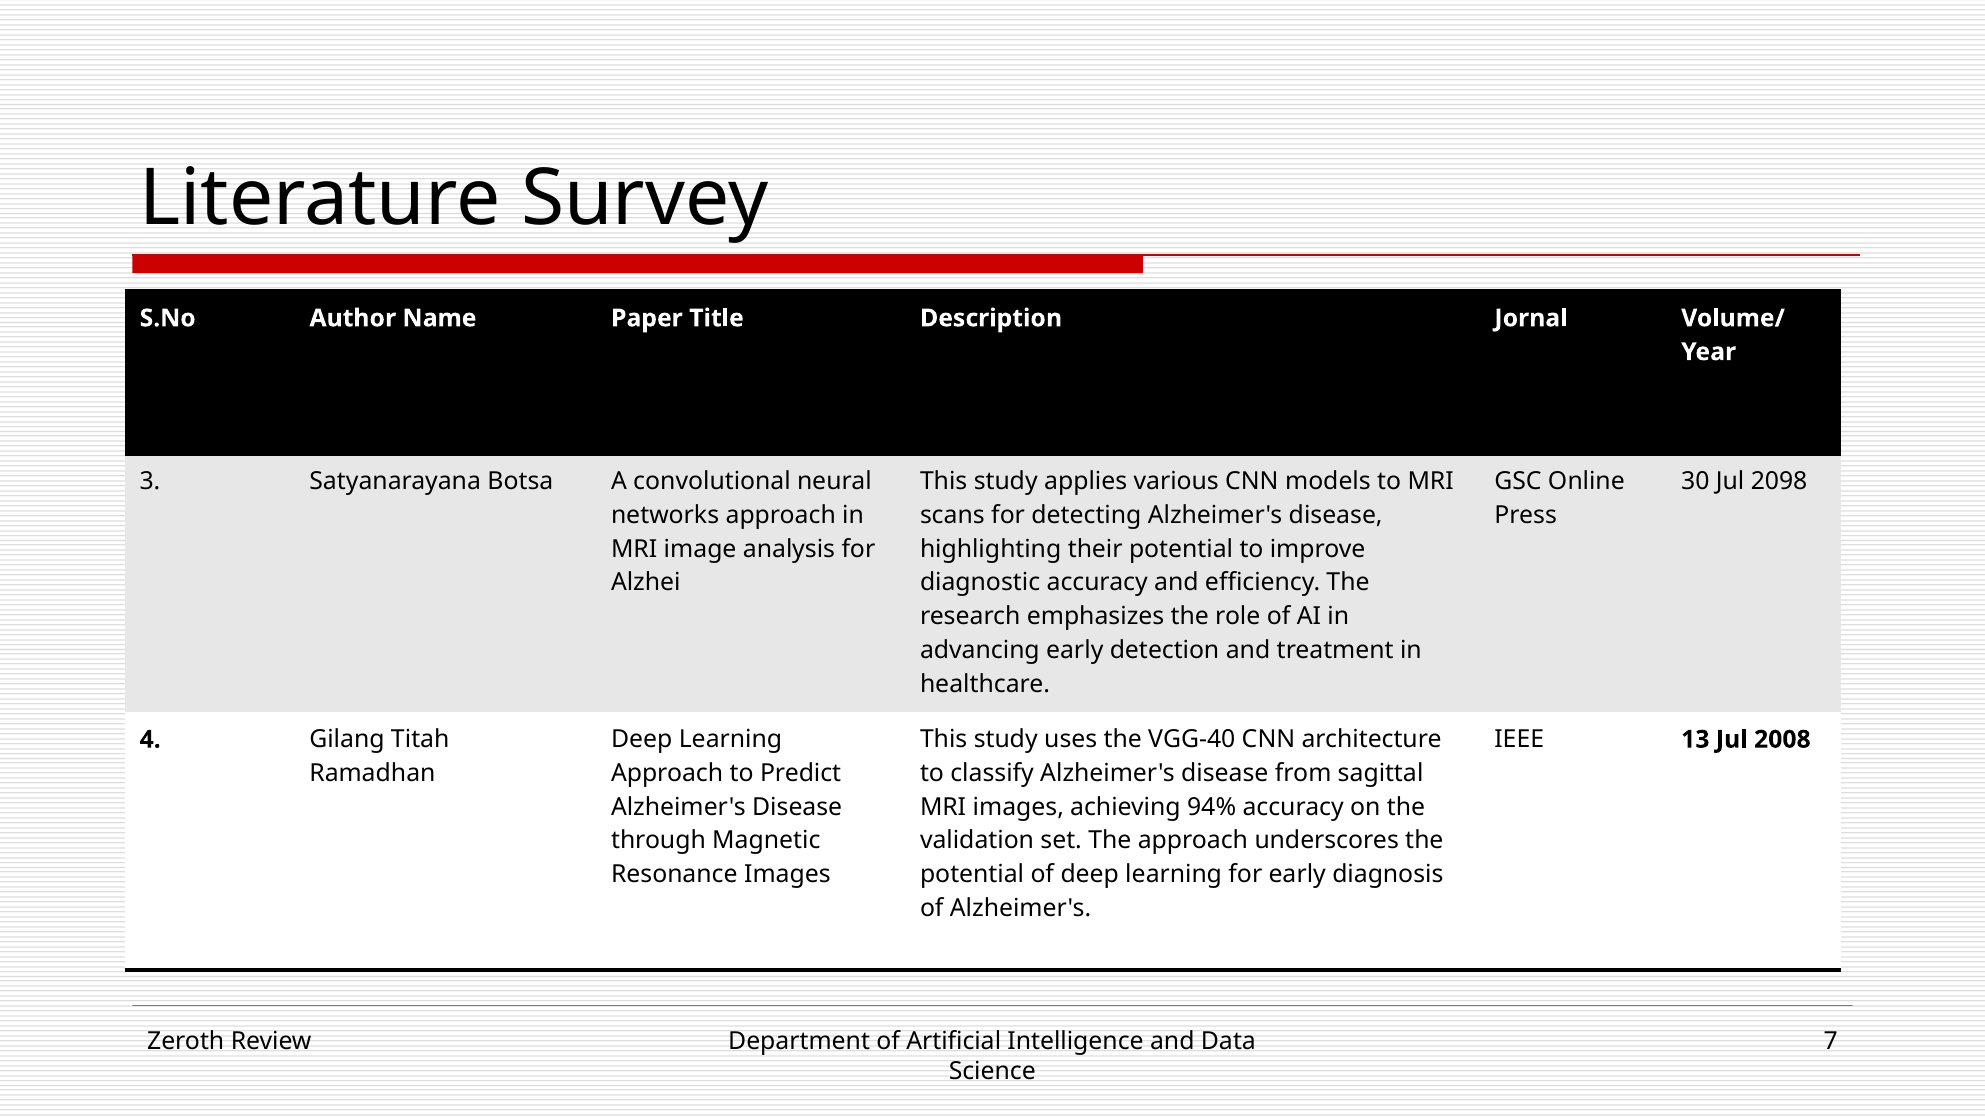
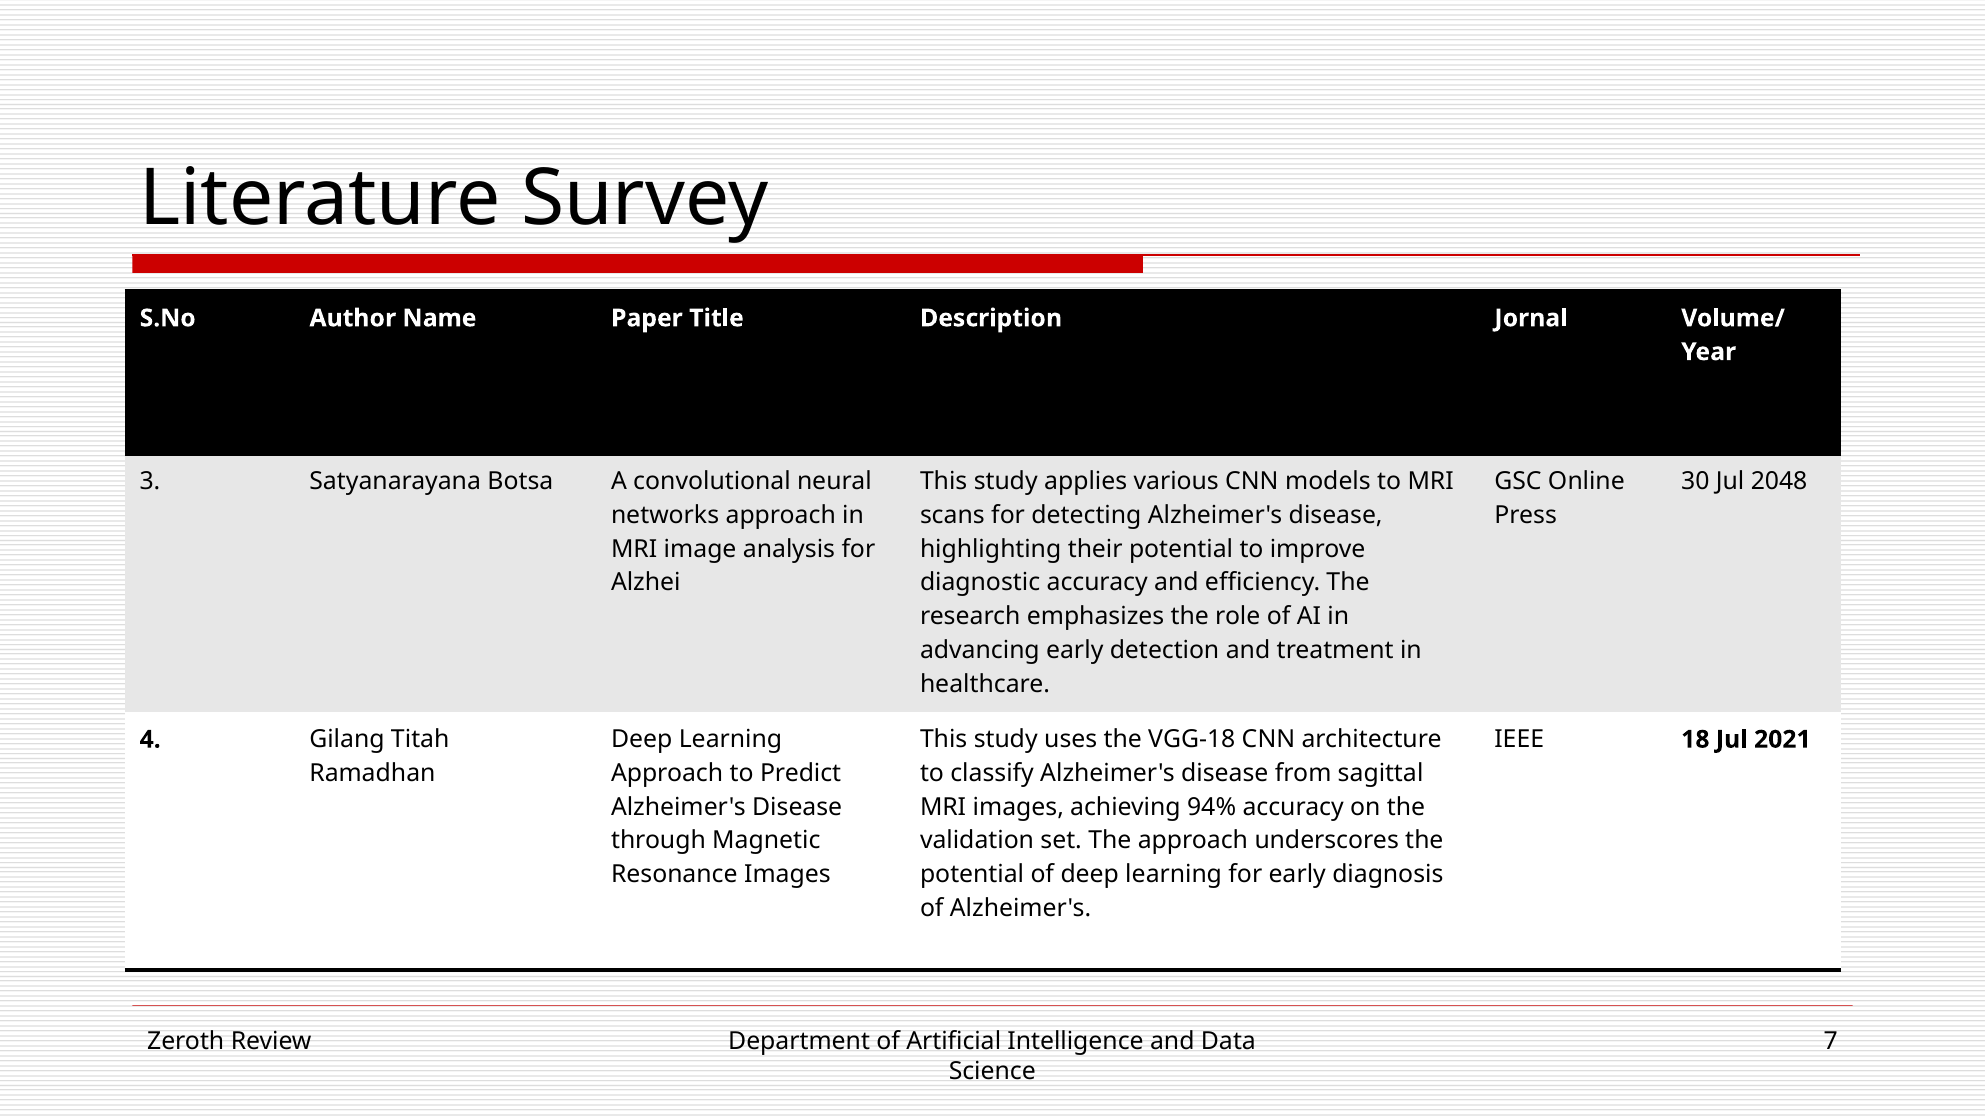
2098: 2098 -> 2048
VGG-40: VGG-40 -> VGG-18
13: 13 -> 18
2008: 2008 -> 2021
